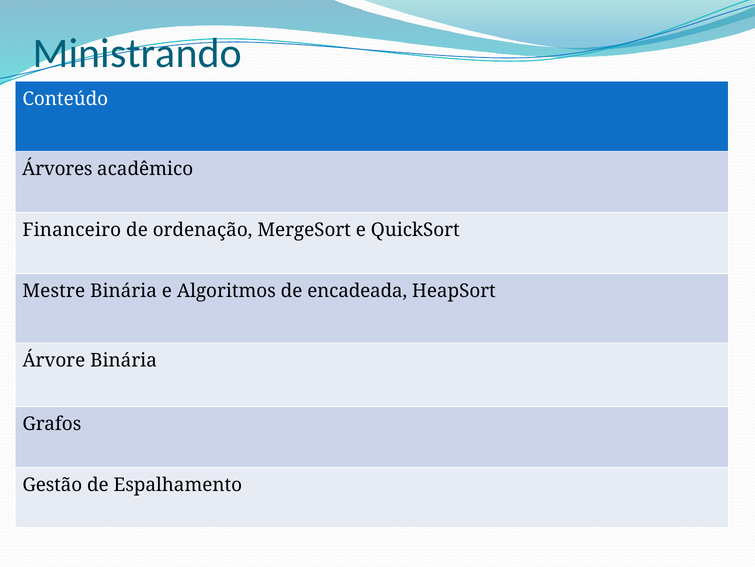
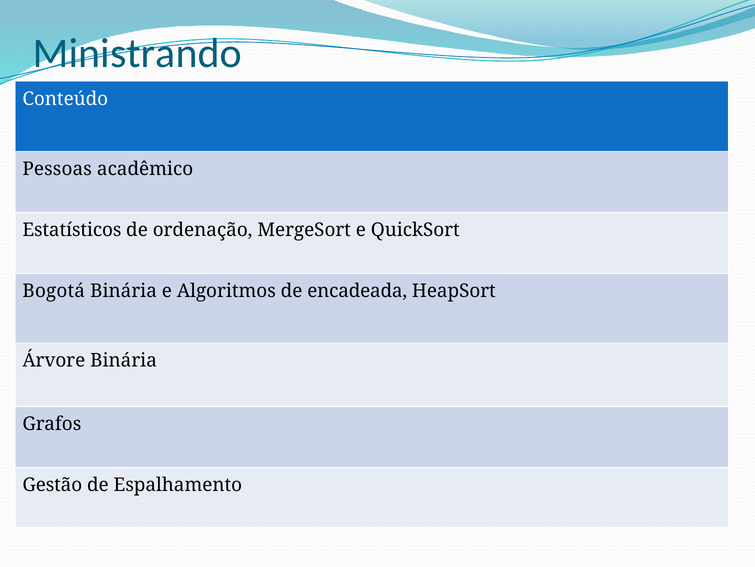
Árvores: Árvores -> Pessoas
Financeiro: Financeiro -> Estatísticos
Mestre: Mestre -> Bogotá
